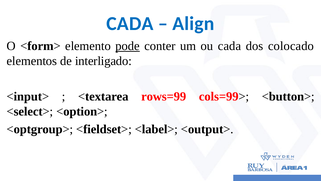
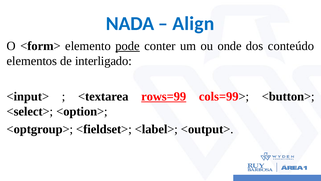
CADA at (130, 24): CADA -> NADA
ou cada: cada -> onde
colocado: colocado -> conteúdo
rows=99 underline: none -> present
